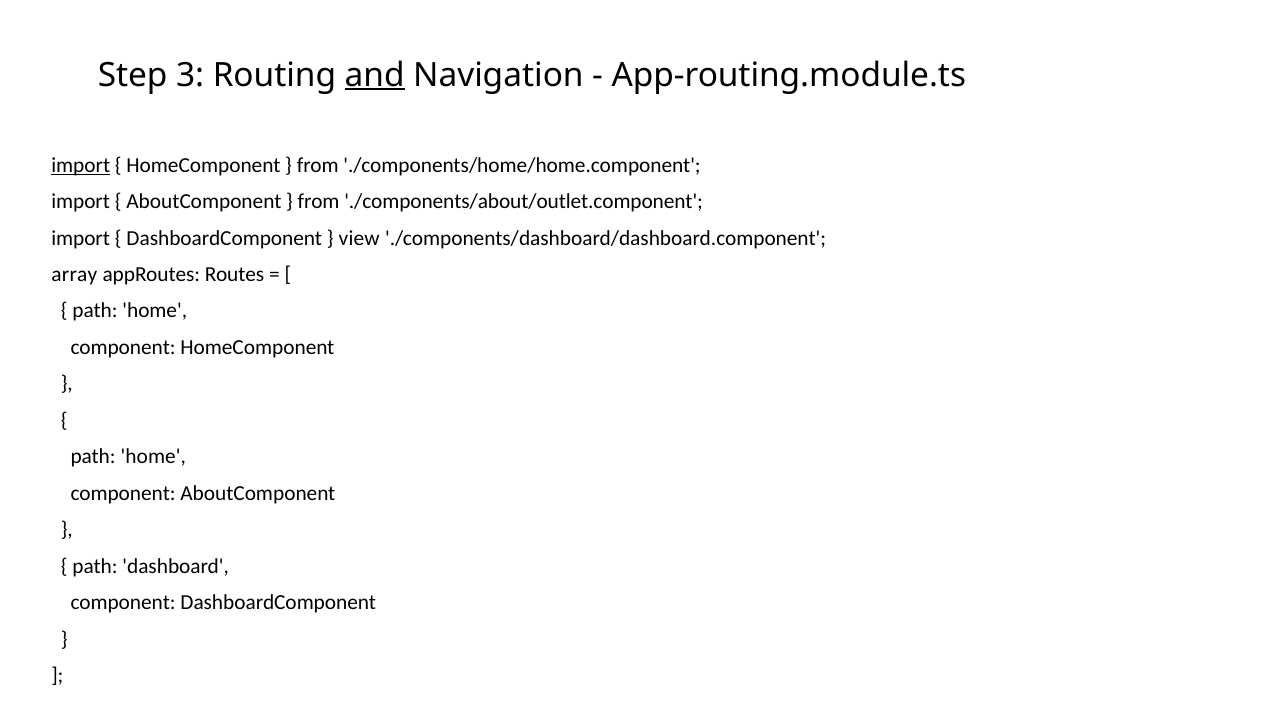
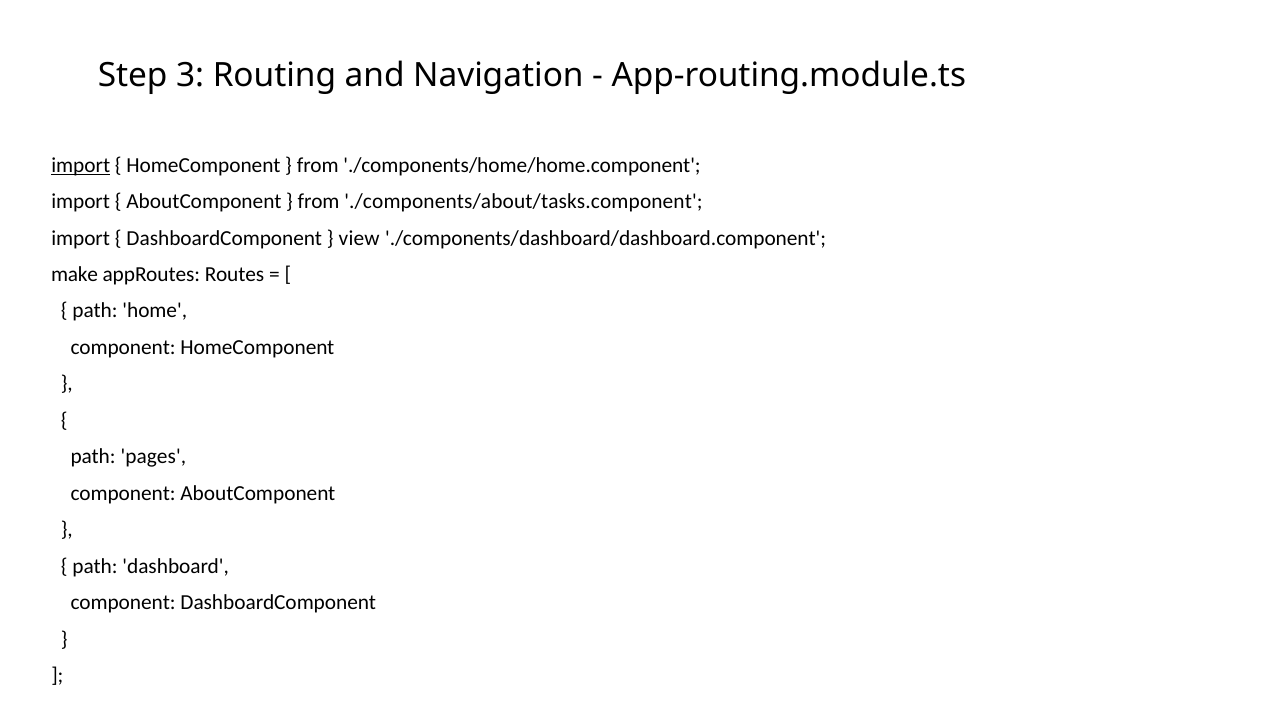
and underline: present -> none
./components/about/outlet.component: ./components/about/outlet.component -> ./components/about/tasks.component
array: array -> make
home at (153, 457): home -> pages
